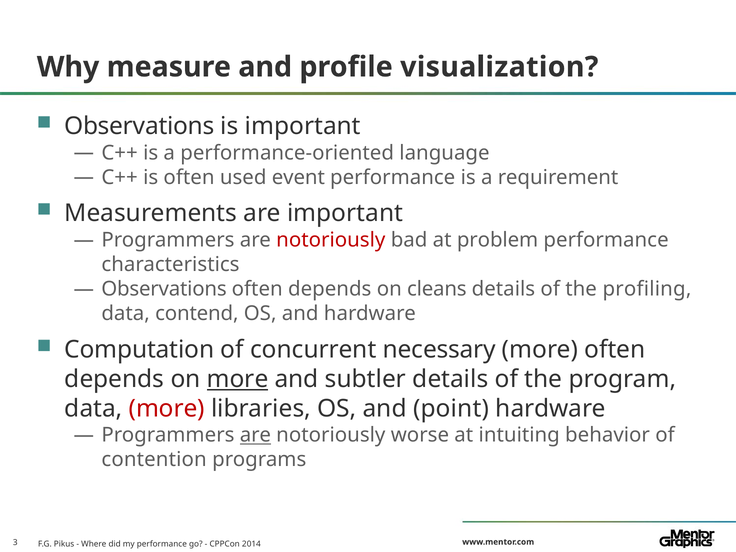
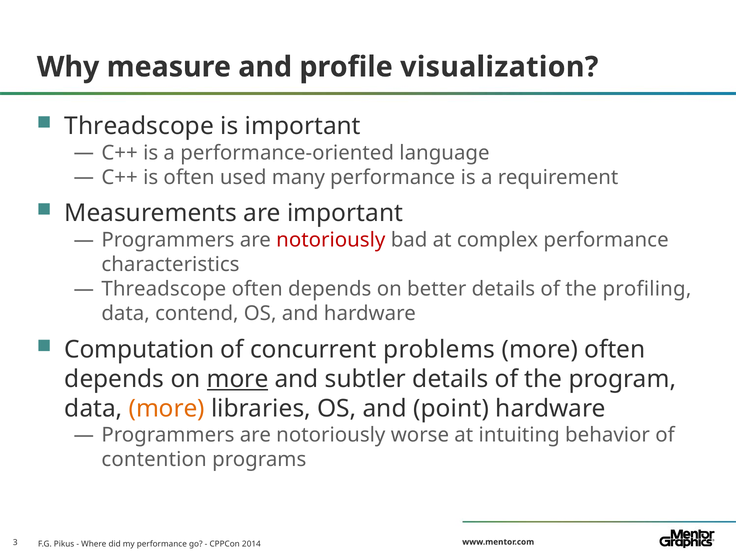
Observations at (139, 126): Observations -> Threadscope
event: event -> many
problem: problem -> complex
Observations at (164, 289): Observations -> Threadscope
cleans: cleans -> better
necessary: necessary -> problems
more at (167, 408) colour: red -> orange
are at (255, 435) underline: present -> none
